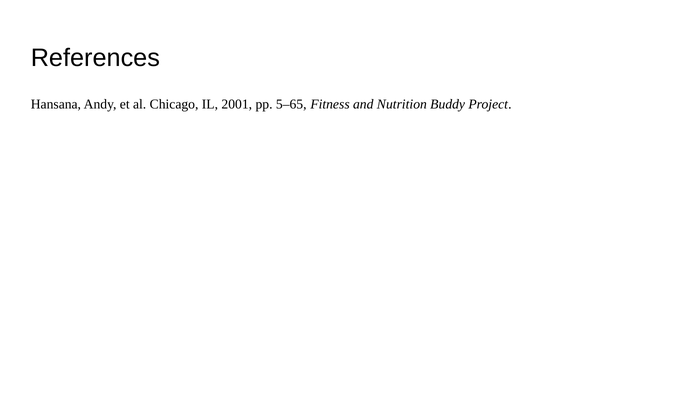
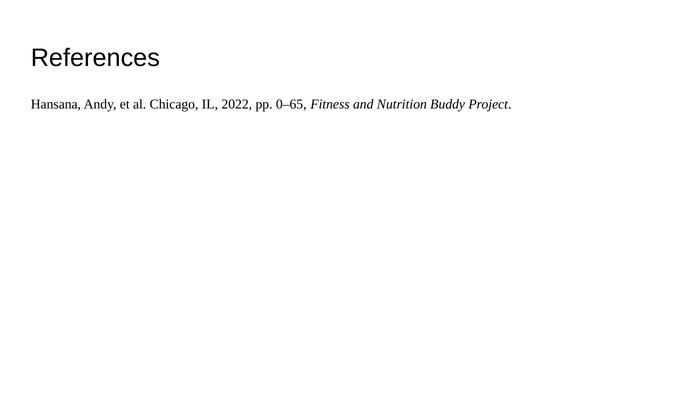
2001: 2001 -> 2022
5–65: 5–65 -> 0–65
